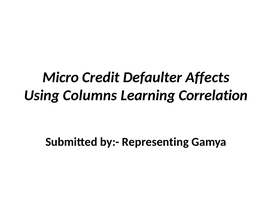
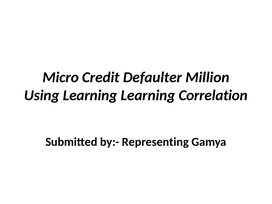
Affects: Affects -> Million
Using Columns: Columns -> Learning
